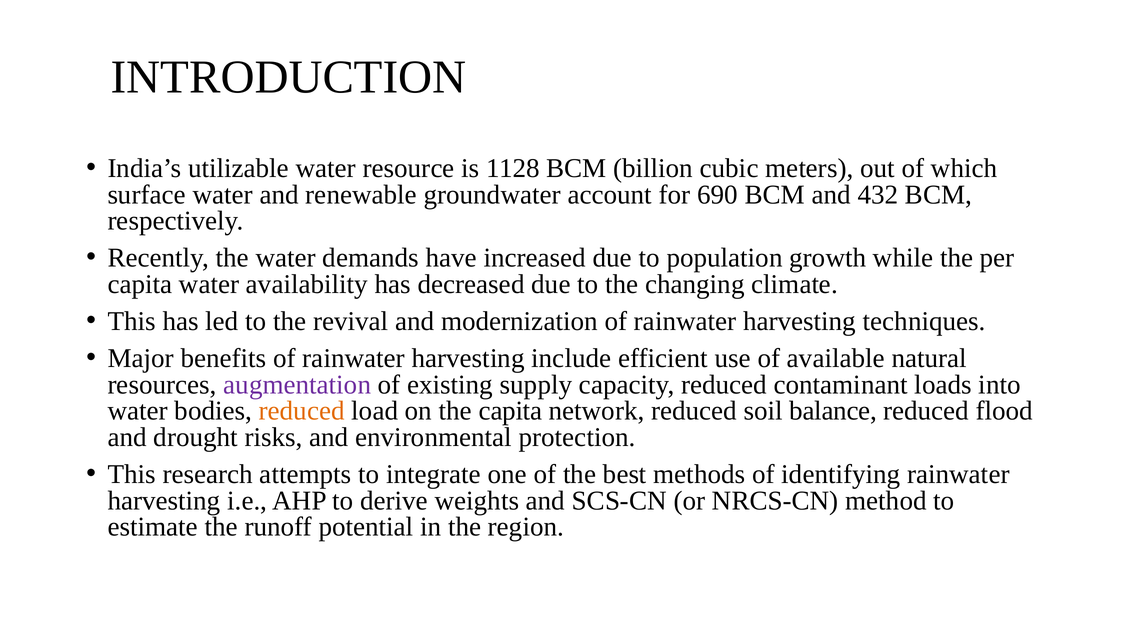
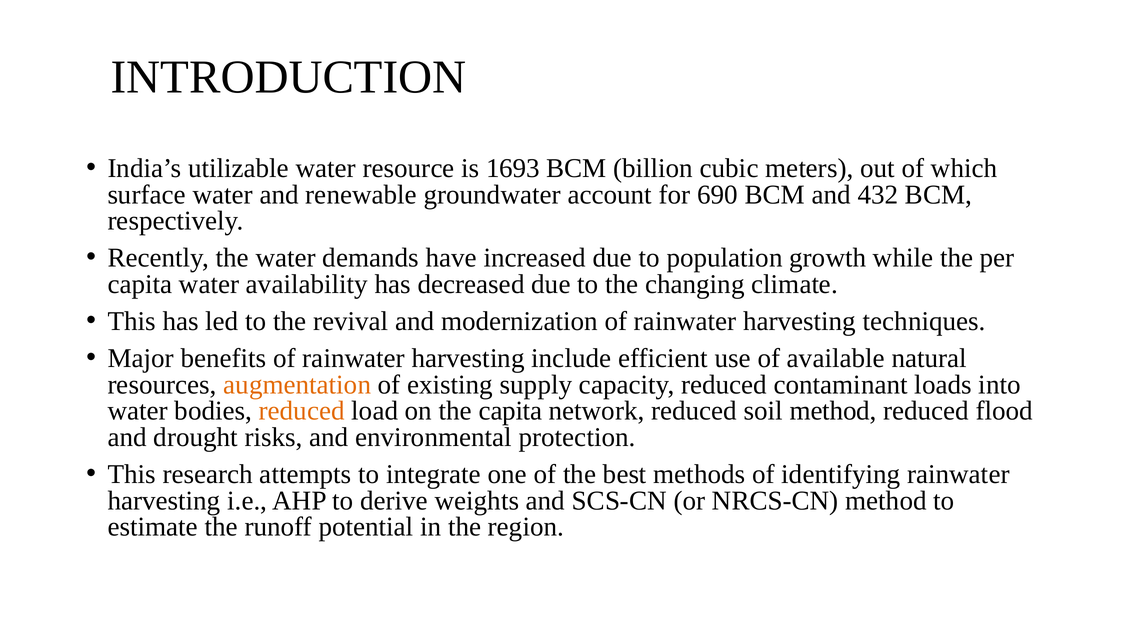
1128: 1128 -> 1693
augmentation colour: purple -> orange
soil balance: balance -> method
